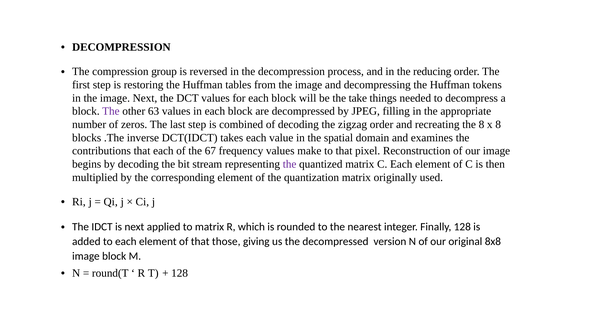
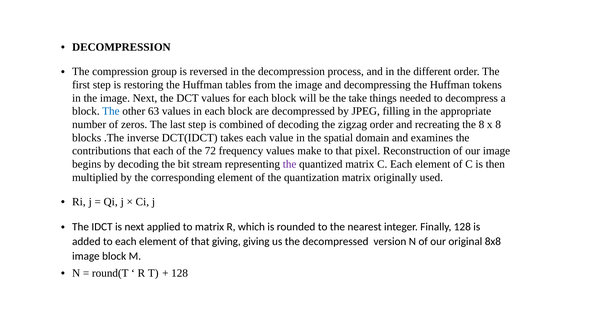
reducing: reducing -> different
The at (111, 111) colour: purple -> blue
67: 67 -> 72
that those: those -> giving
